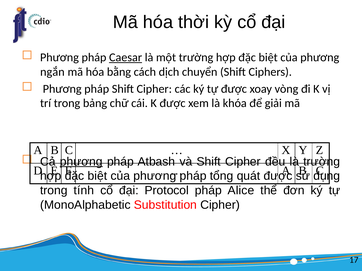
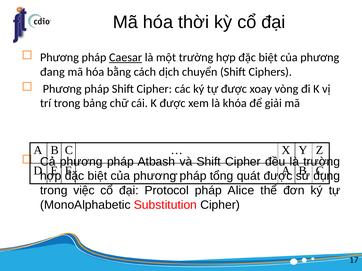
ngắn: ngắn -> đang
phương at (81, 162) underline: present -> none
tính: tính -> việc
